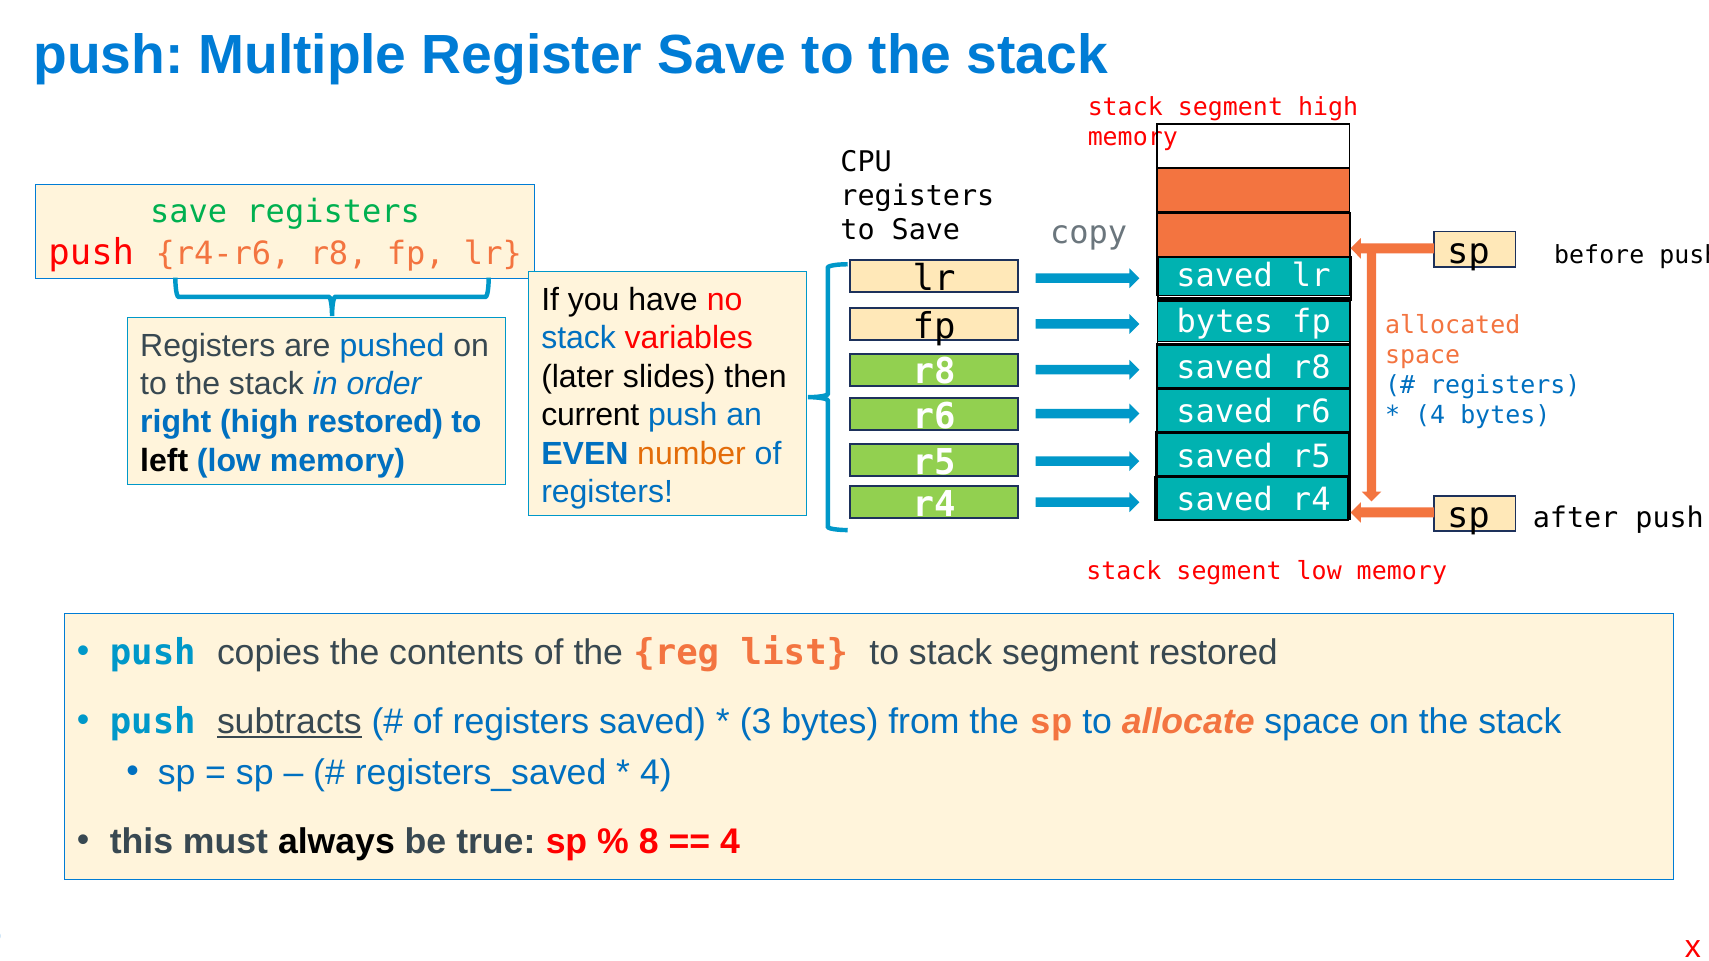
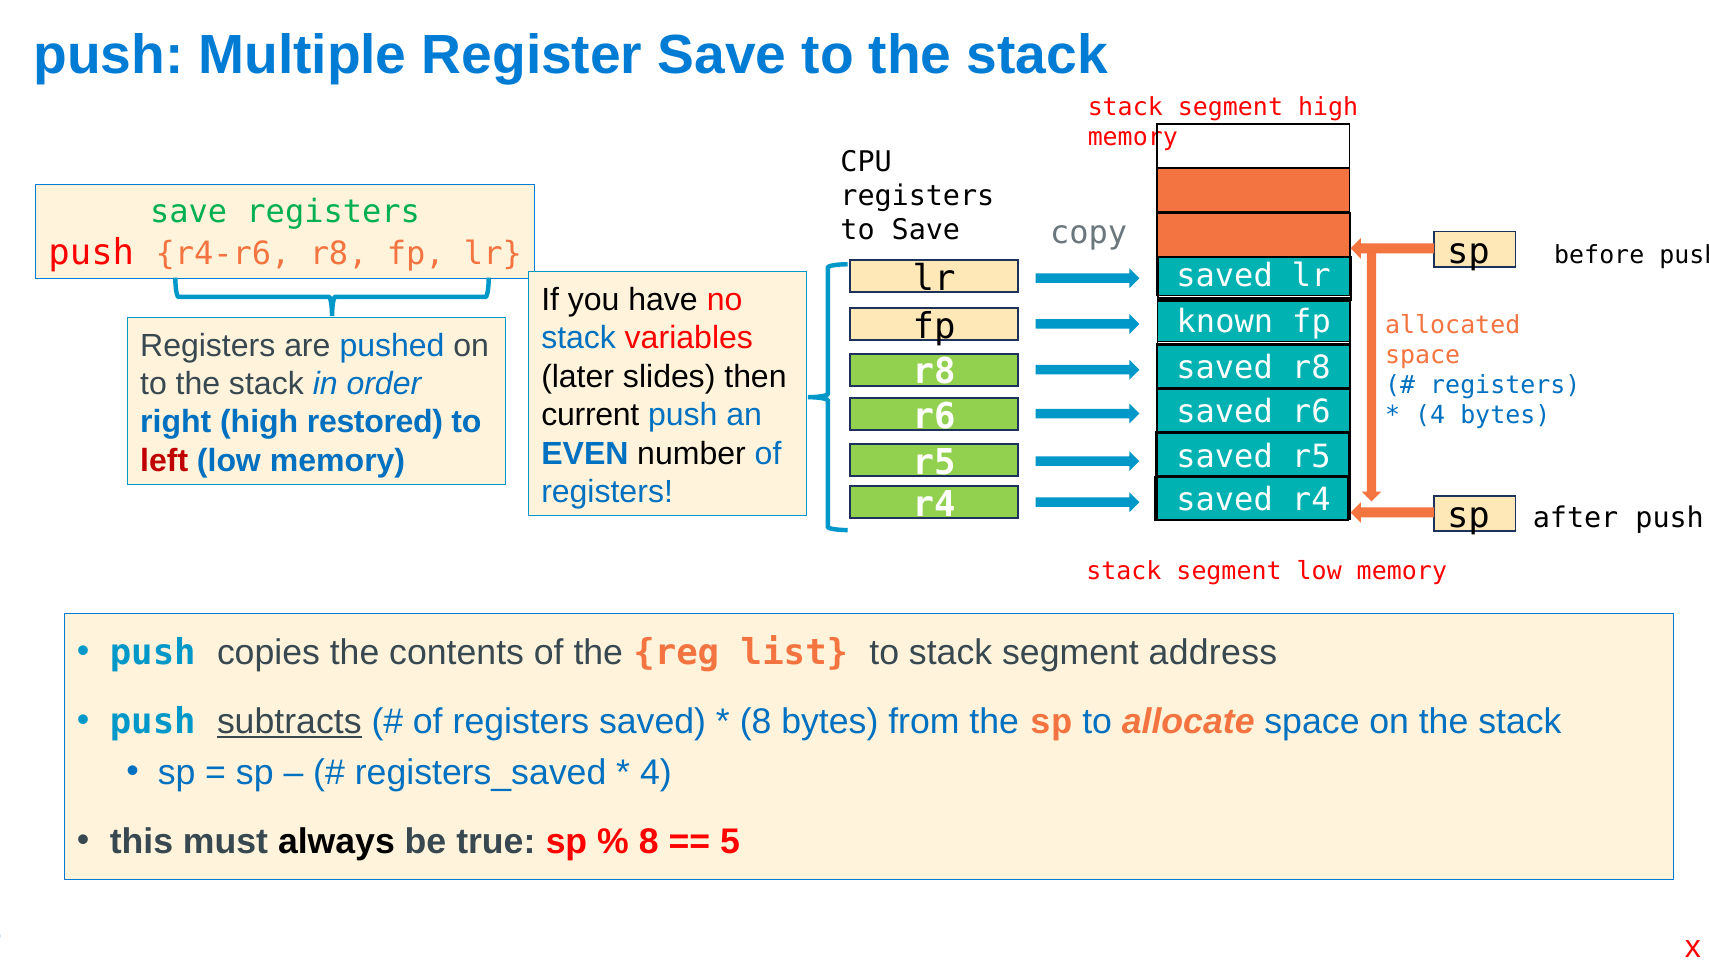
bytes at (1225, 322): bytes -> known
number colour: orange -> black
left colour: black -> red
segment restored: restored -> address
3 at (756, 722): 3 -> 8
4 at (730, 842): 4 -> 5
